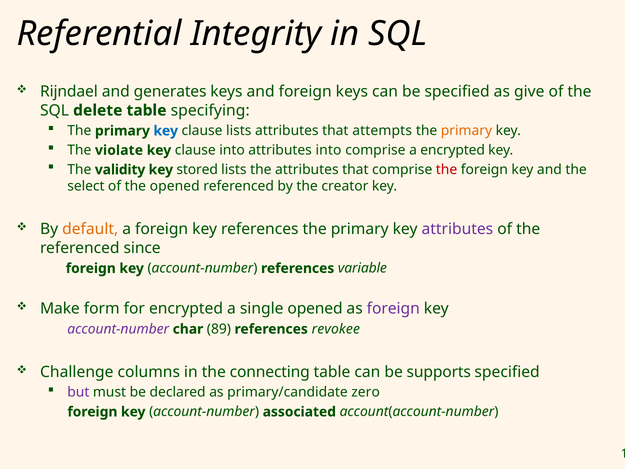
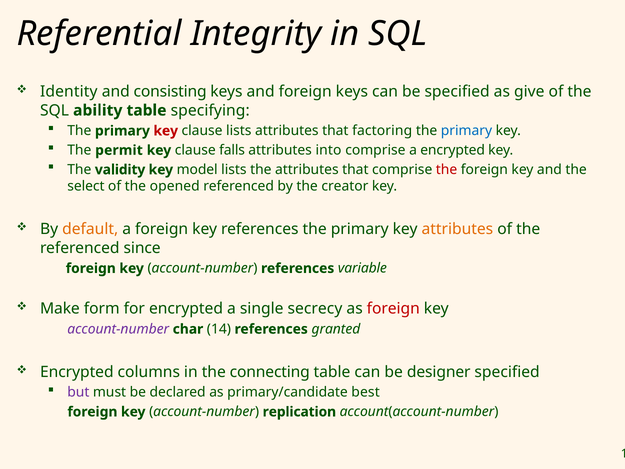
Rijndael: Rijndael -> Identity
generates: generates -> consisting
delete: delete -> ability
key at (166, 131) colour: blue -> red
attempts: attempts -> factoring
primary at (466, 131) colour: orange -> blue
violate: violate -> permit
clause into: into -> falls
stored: stored -> model
attributes at (457, 229) colour: purple -> orange
single opened: opened -> secrecy
foreign at (393, 309) colour: purple -> red
89: 89 -> 14
revokee: revokee -> granted
Challenge at (77, 372): Challenge -> Encrypted
supports: supports -> designer
zero: zero -> best
associated: associated -> replication
